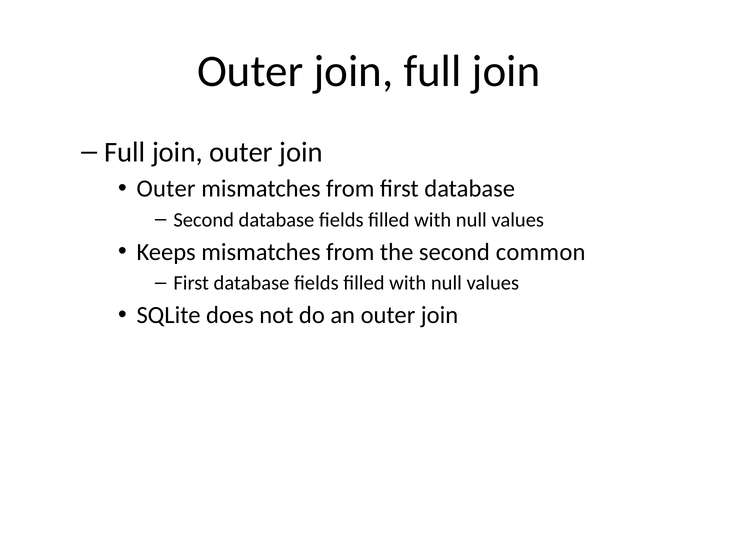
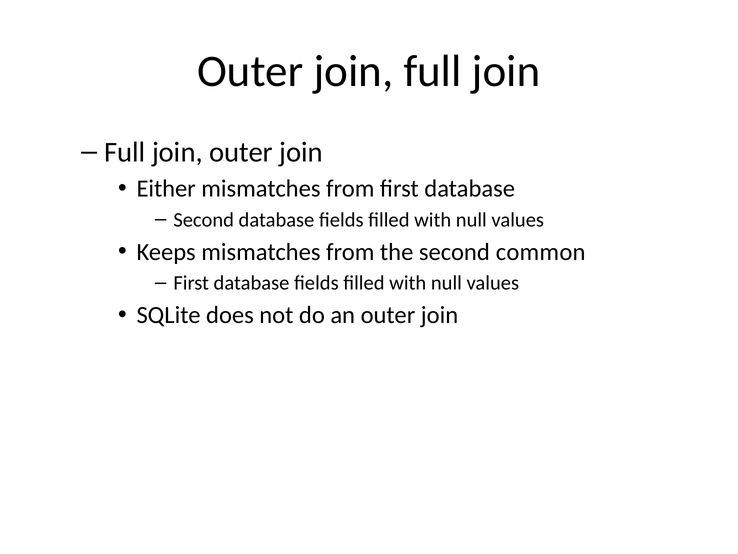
Outer at (166, 189): Outer -> Either
